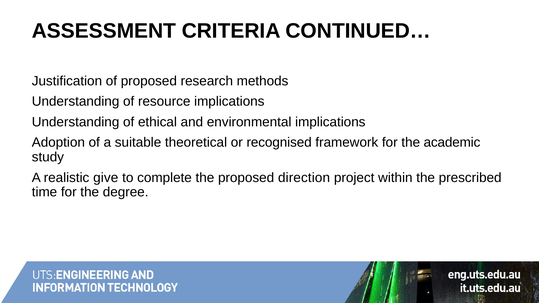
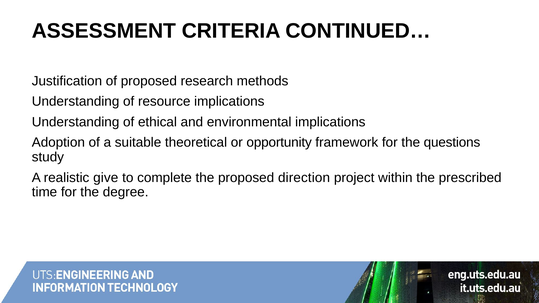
recognised: recognised -> opportunity
academic: academic -> questions
